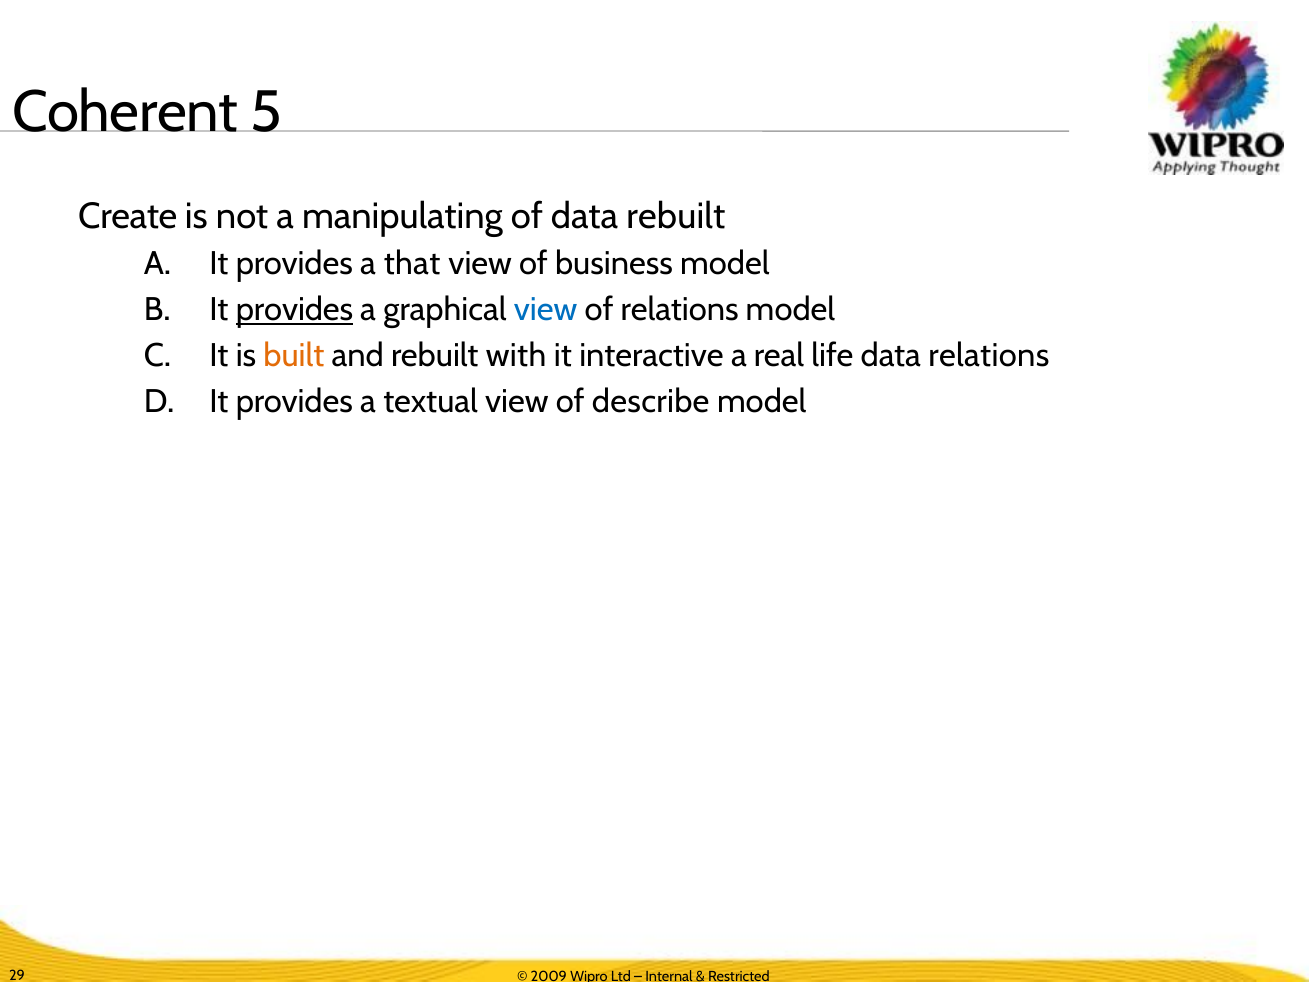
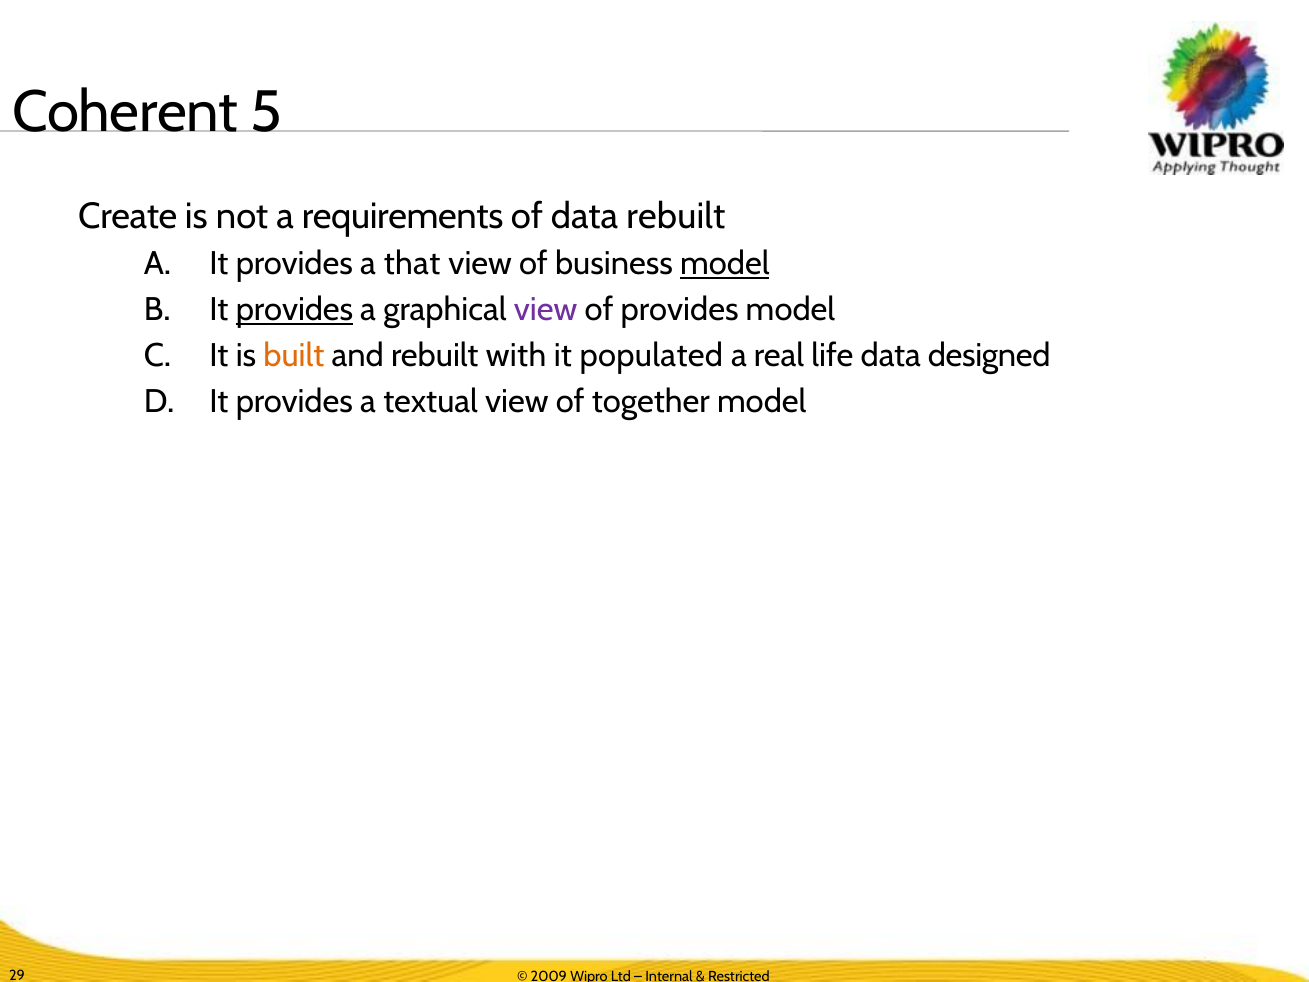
manipulating: manipulating -> requirements
model at (725, 264) underline: none -> present
view at (546, 310) colour: blue -> purple
of relations: relations -> provides
interactive: interactive -> populated
data relations: relations -> designed
describe: describe -> together
